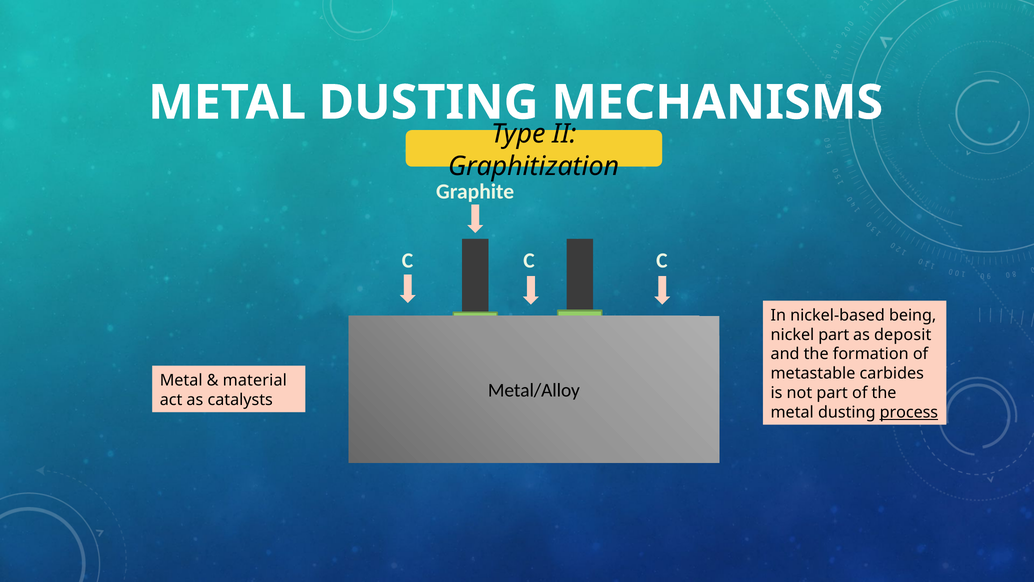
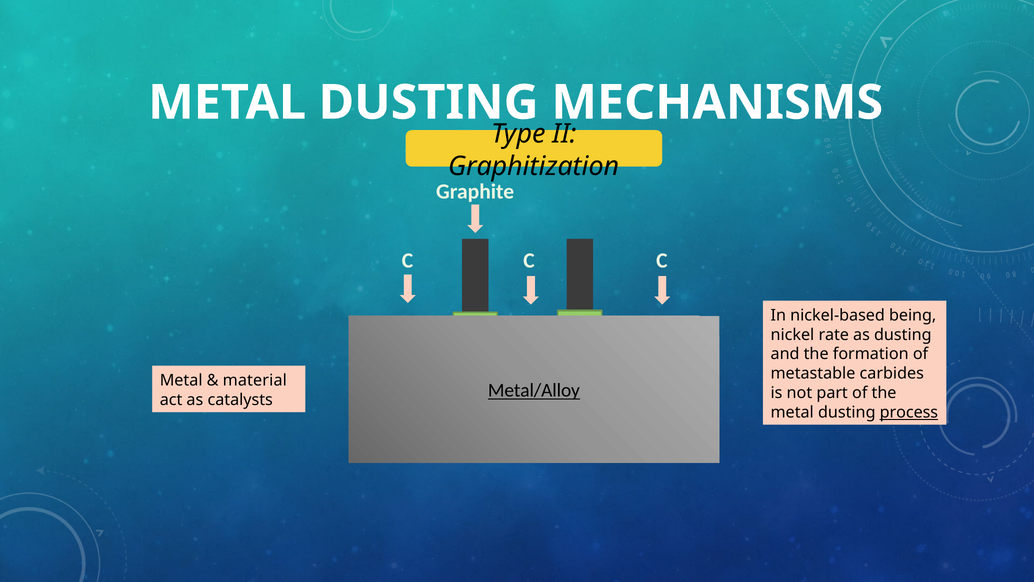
nickel part: part -> rate
as deposit: deposit -> dusting
Metal/Alloy underline: none -> present
